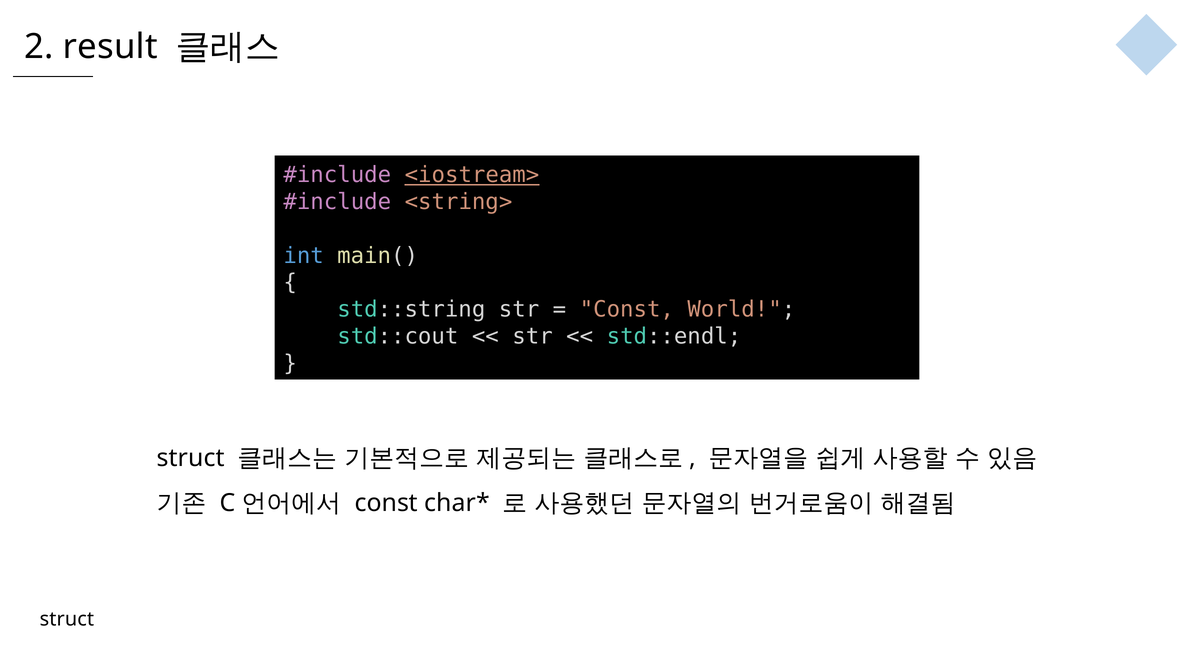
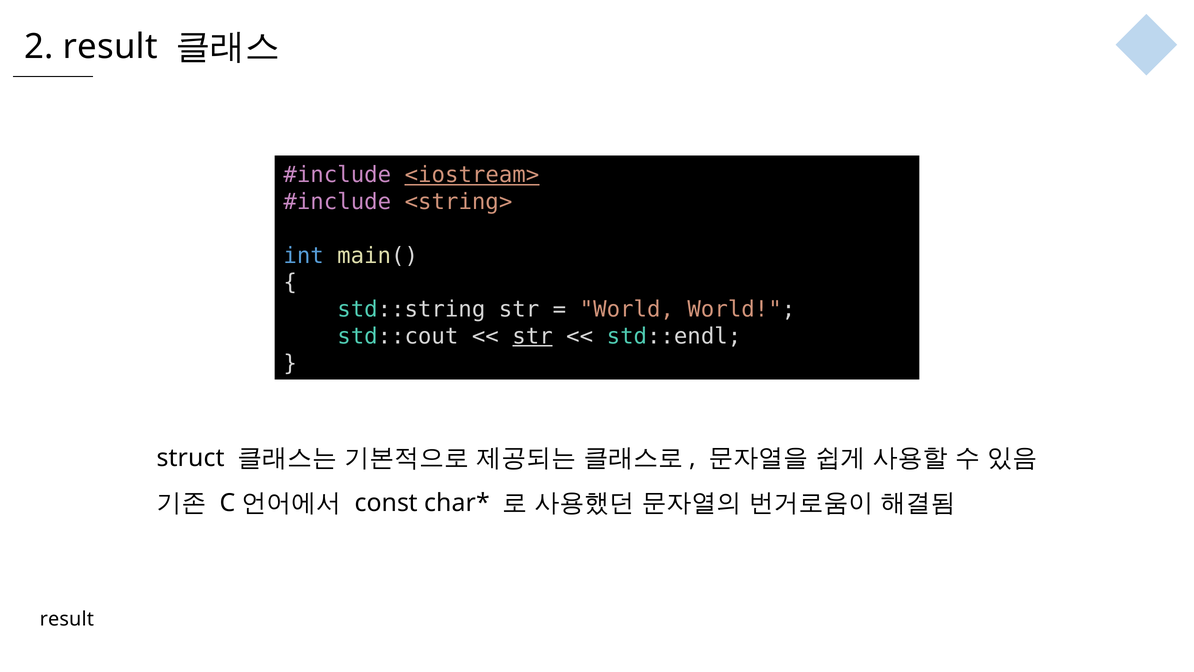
Const at (627, 309): Const -> World
str at (533, 336) underline: none -> present
struct at (67, 619): struct -> result
